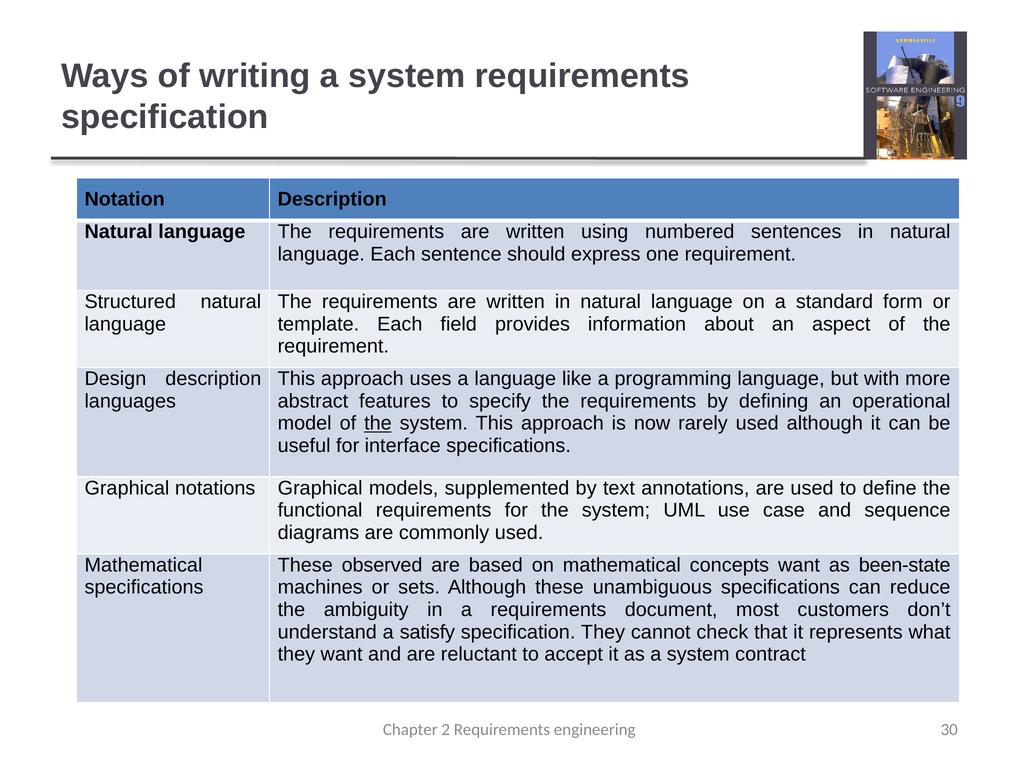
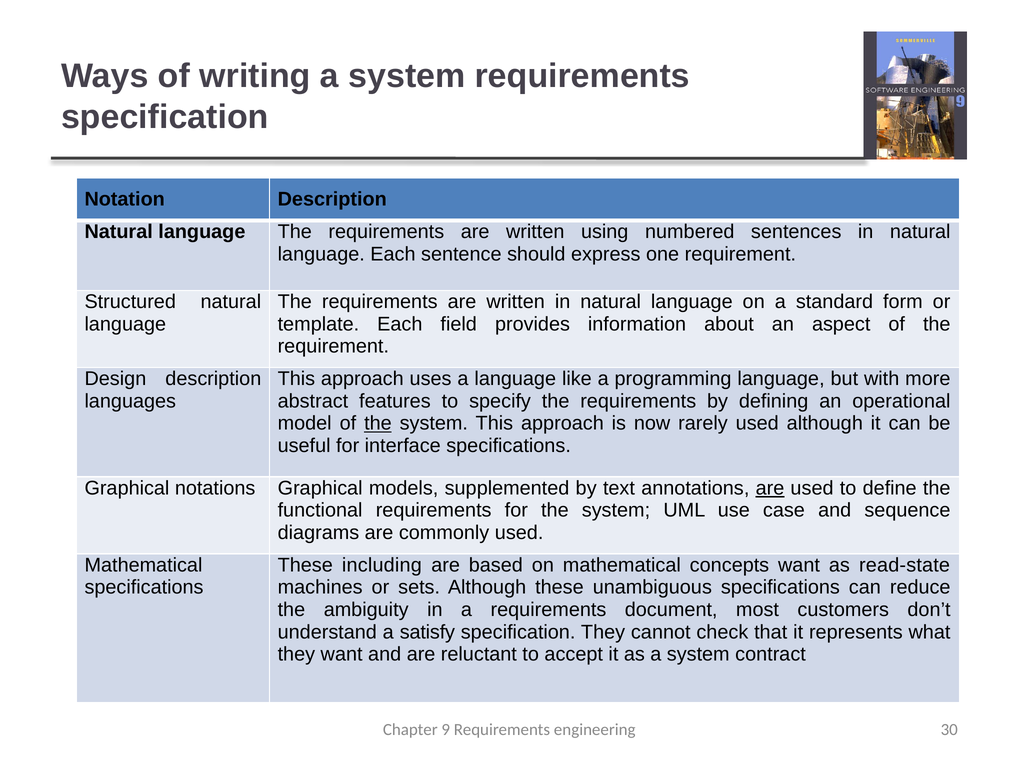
are at (770, 488) underline: none -> present
observed: observed -> including
been-state: been-state -> read-state
2: 2 -> 9
